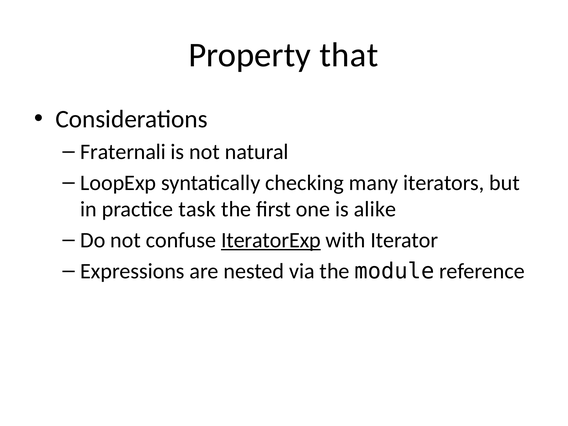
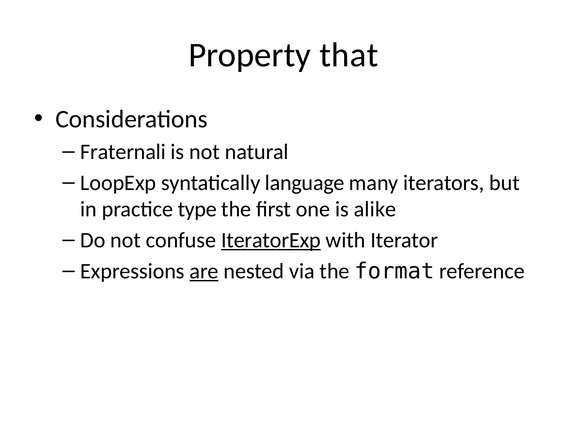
checking: checking -> language
task: task -> type
are underline: none -> present
module: module -> format
